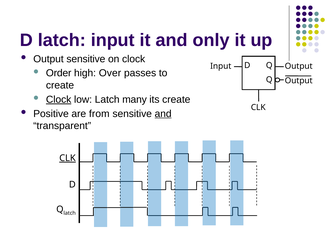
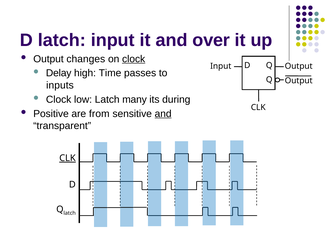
only: only -> over
Output sensitive: sensitive -> changes
clock at (134, 59) underline: none -> present
Order: Order -> Delay
Over: Over -> Time
create at (60, 85): create -> inputs
Clock at (59, 100) underline: present -> none
its create: create -> during
